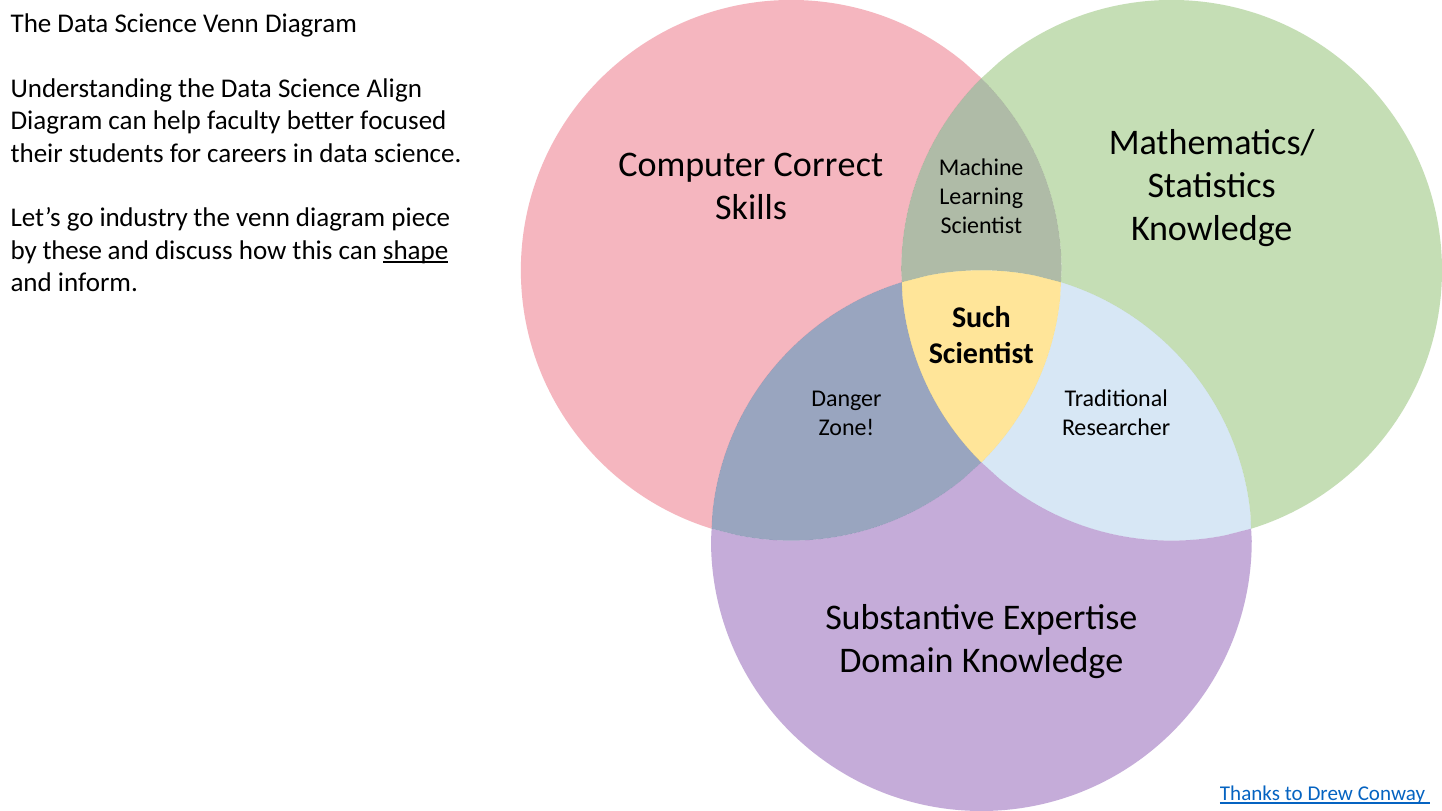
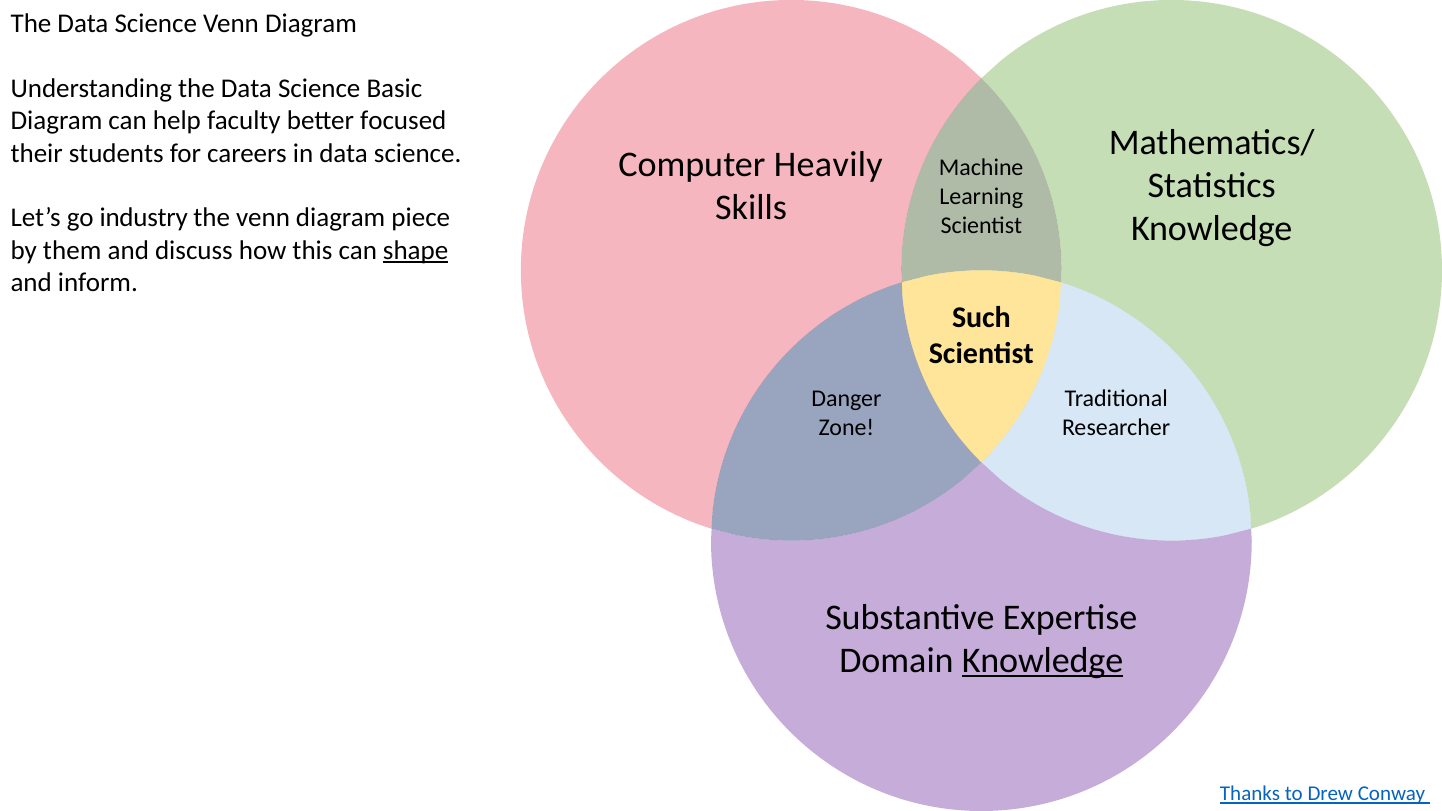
Align: Align -> Basic
Correct: Correct -> Heavily
these: these -> them
Knowledge at (1043, 661) underline: none -> present
